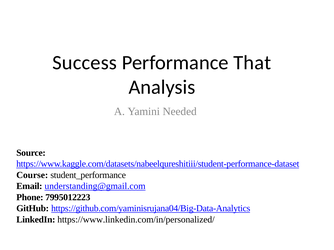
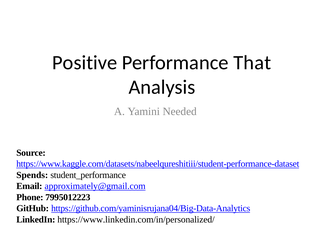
Success: Success -> Positive
Course: Course -> Spends
understanding@gmail.com: understanding@gmail.com -> approximately@gmail.com
